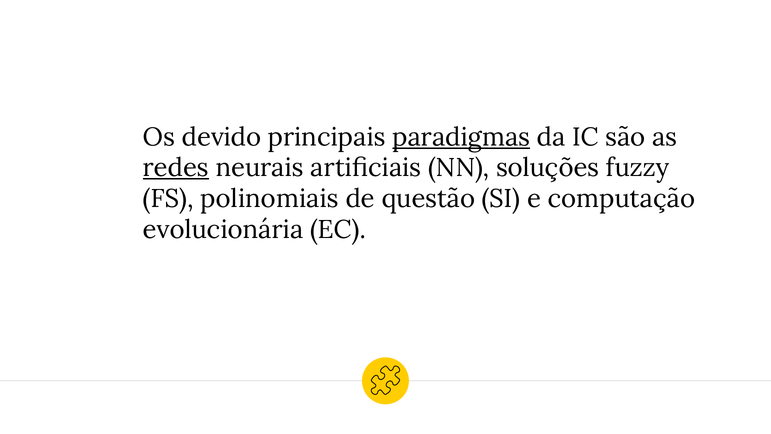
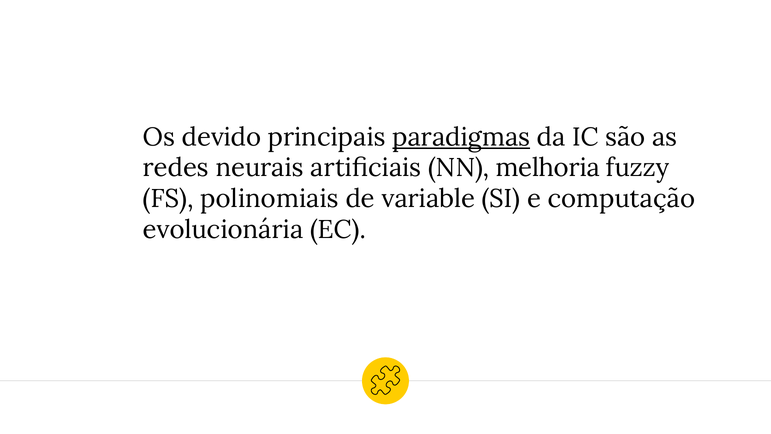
redes underline: present -> none
soluções: soluções -> melhoria
questão: questão -> variable
